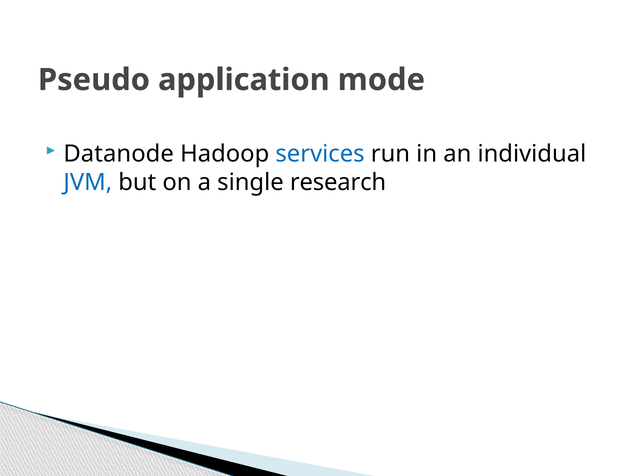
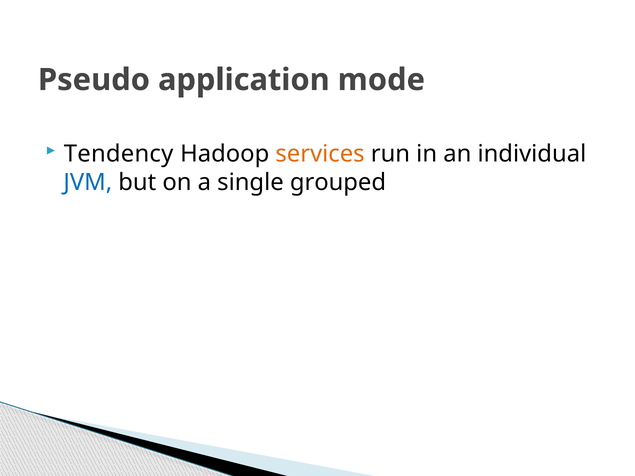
Datanode: Datanode -> Tendency
services colour: blue -> orange
research: research -> grouped
